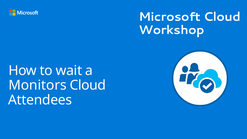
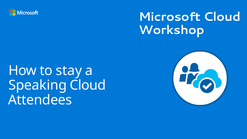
wait: wait -> stay
Monitors: Monitors -> Speaking
